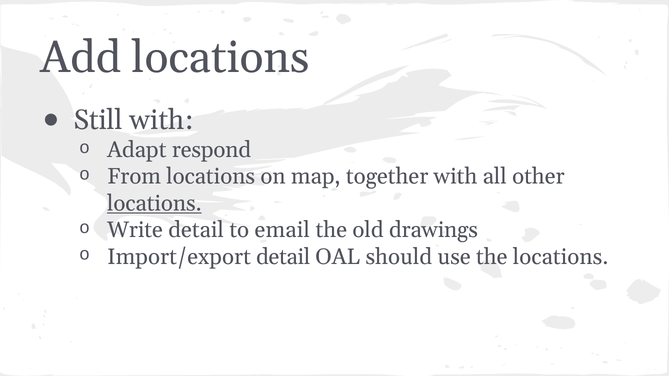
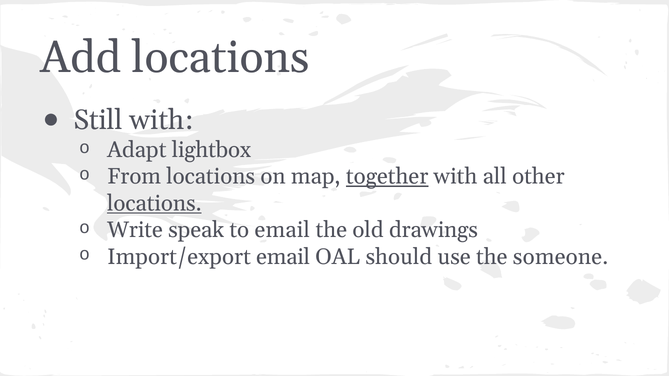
respond: respond -> lightbox
together underline: none -> present
Write detail: detail -> speak
Import/export detail: detail -> email
the locations: locations -> someone
